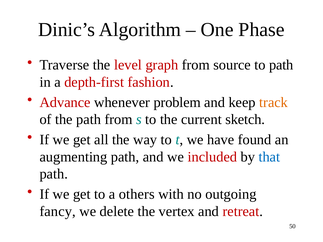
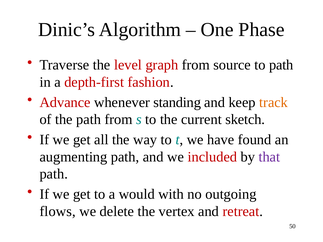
problem: problem -> standing
that colour: blue -> purple
others: others -> would
fancy: fancy -> flows
